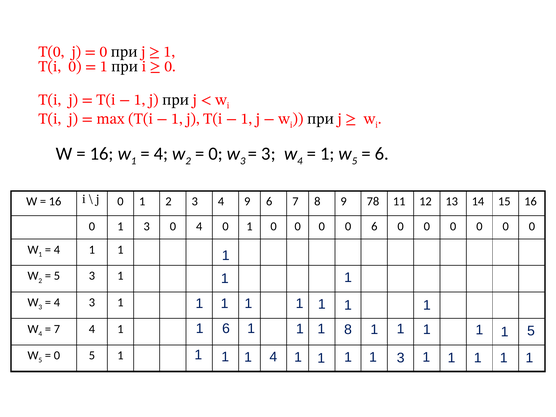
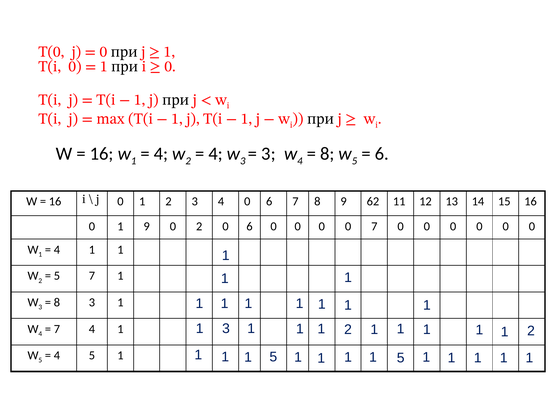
0 at (216, 154): 0 -> 4
1 at (327, 154): 1 -> 8
4 9: 9 -> 0
78: 78 -> 62
0 1 3: 3 -> 9
0 4: 4 -> 2
1 at (250, 226): 1 -> 6
0 6: 6 -> 7
5 3: 3 -> 7
4 at (57, 302): 4 -> 8
1 6: 6 -> 3
8 at (348, 329): 8 -> 2
5 at (531, 331): 5 -> 2
4 at (273, 357): 4 -> 5
0 at (57, 355): 0 -> 4
3 at (401, 358): 3 -> 5
